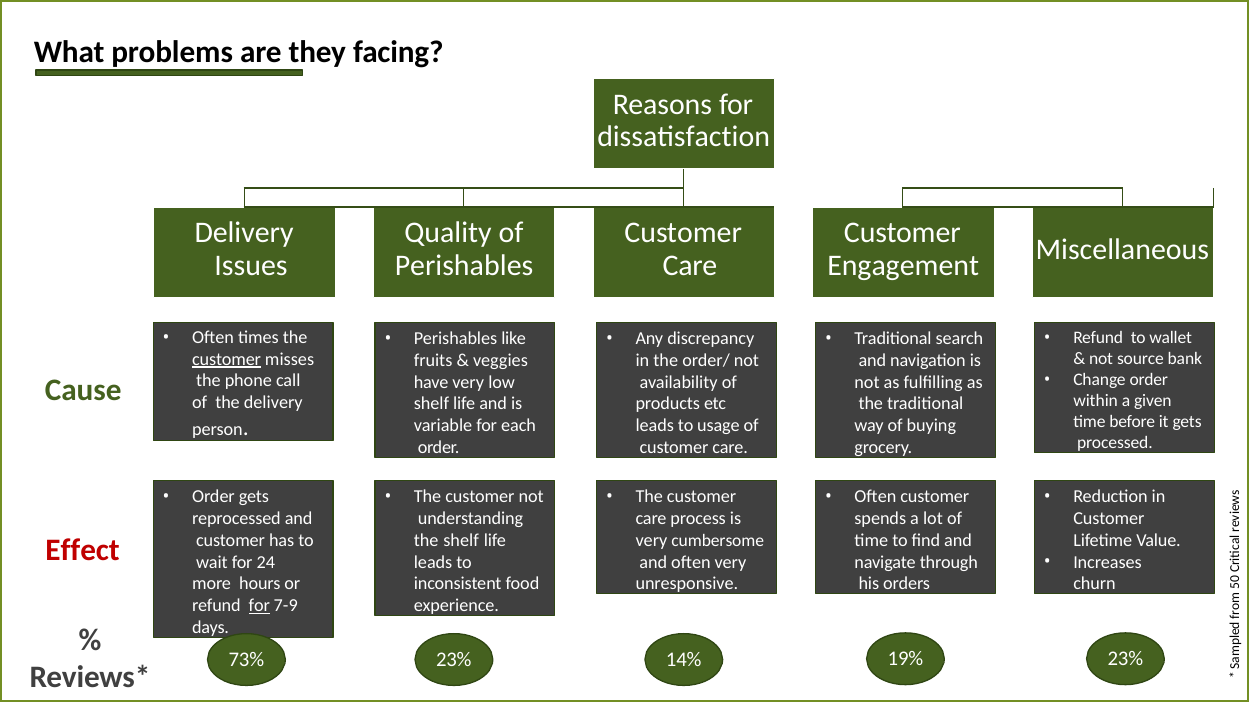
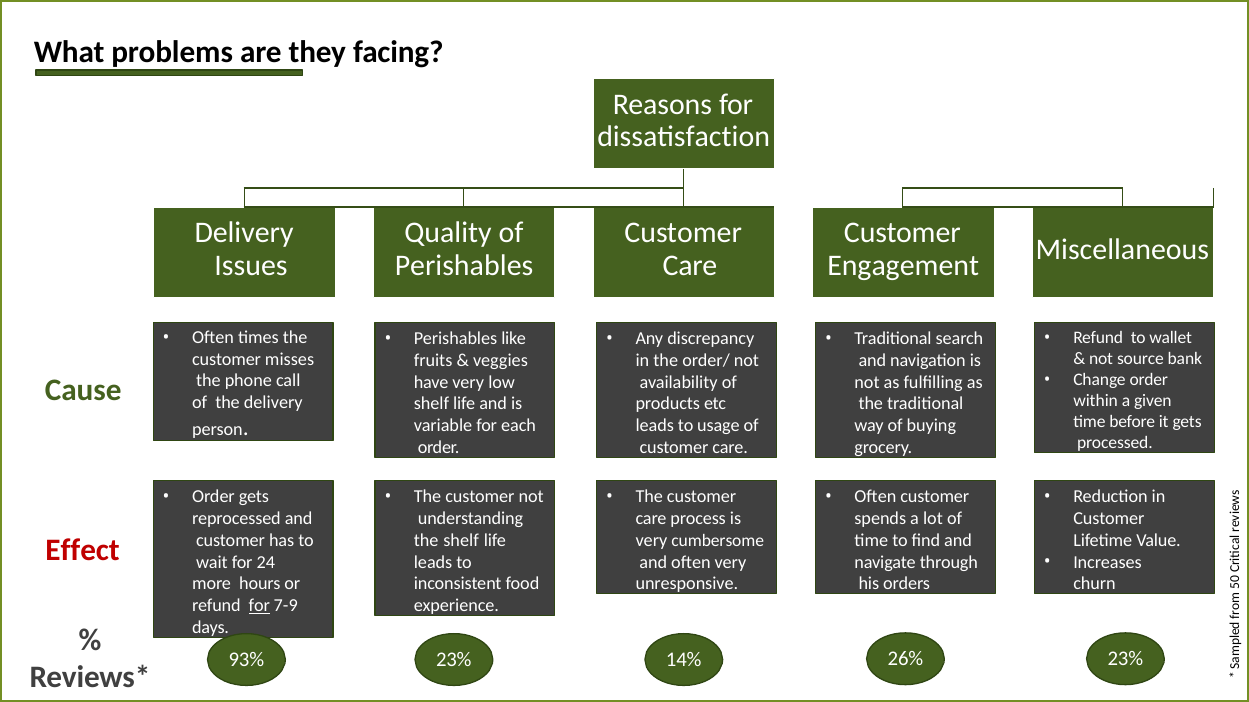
customer at (227, 360) underline: present -> none
73%: 73% -> 93%
19%: 19% -> 26%
